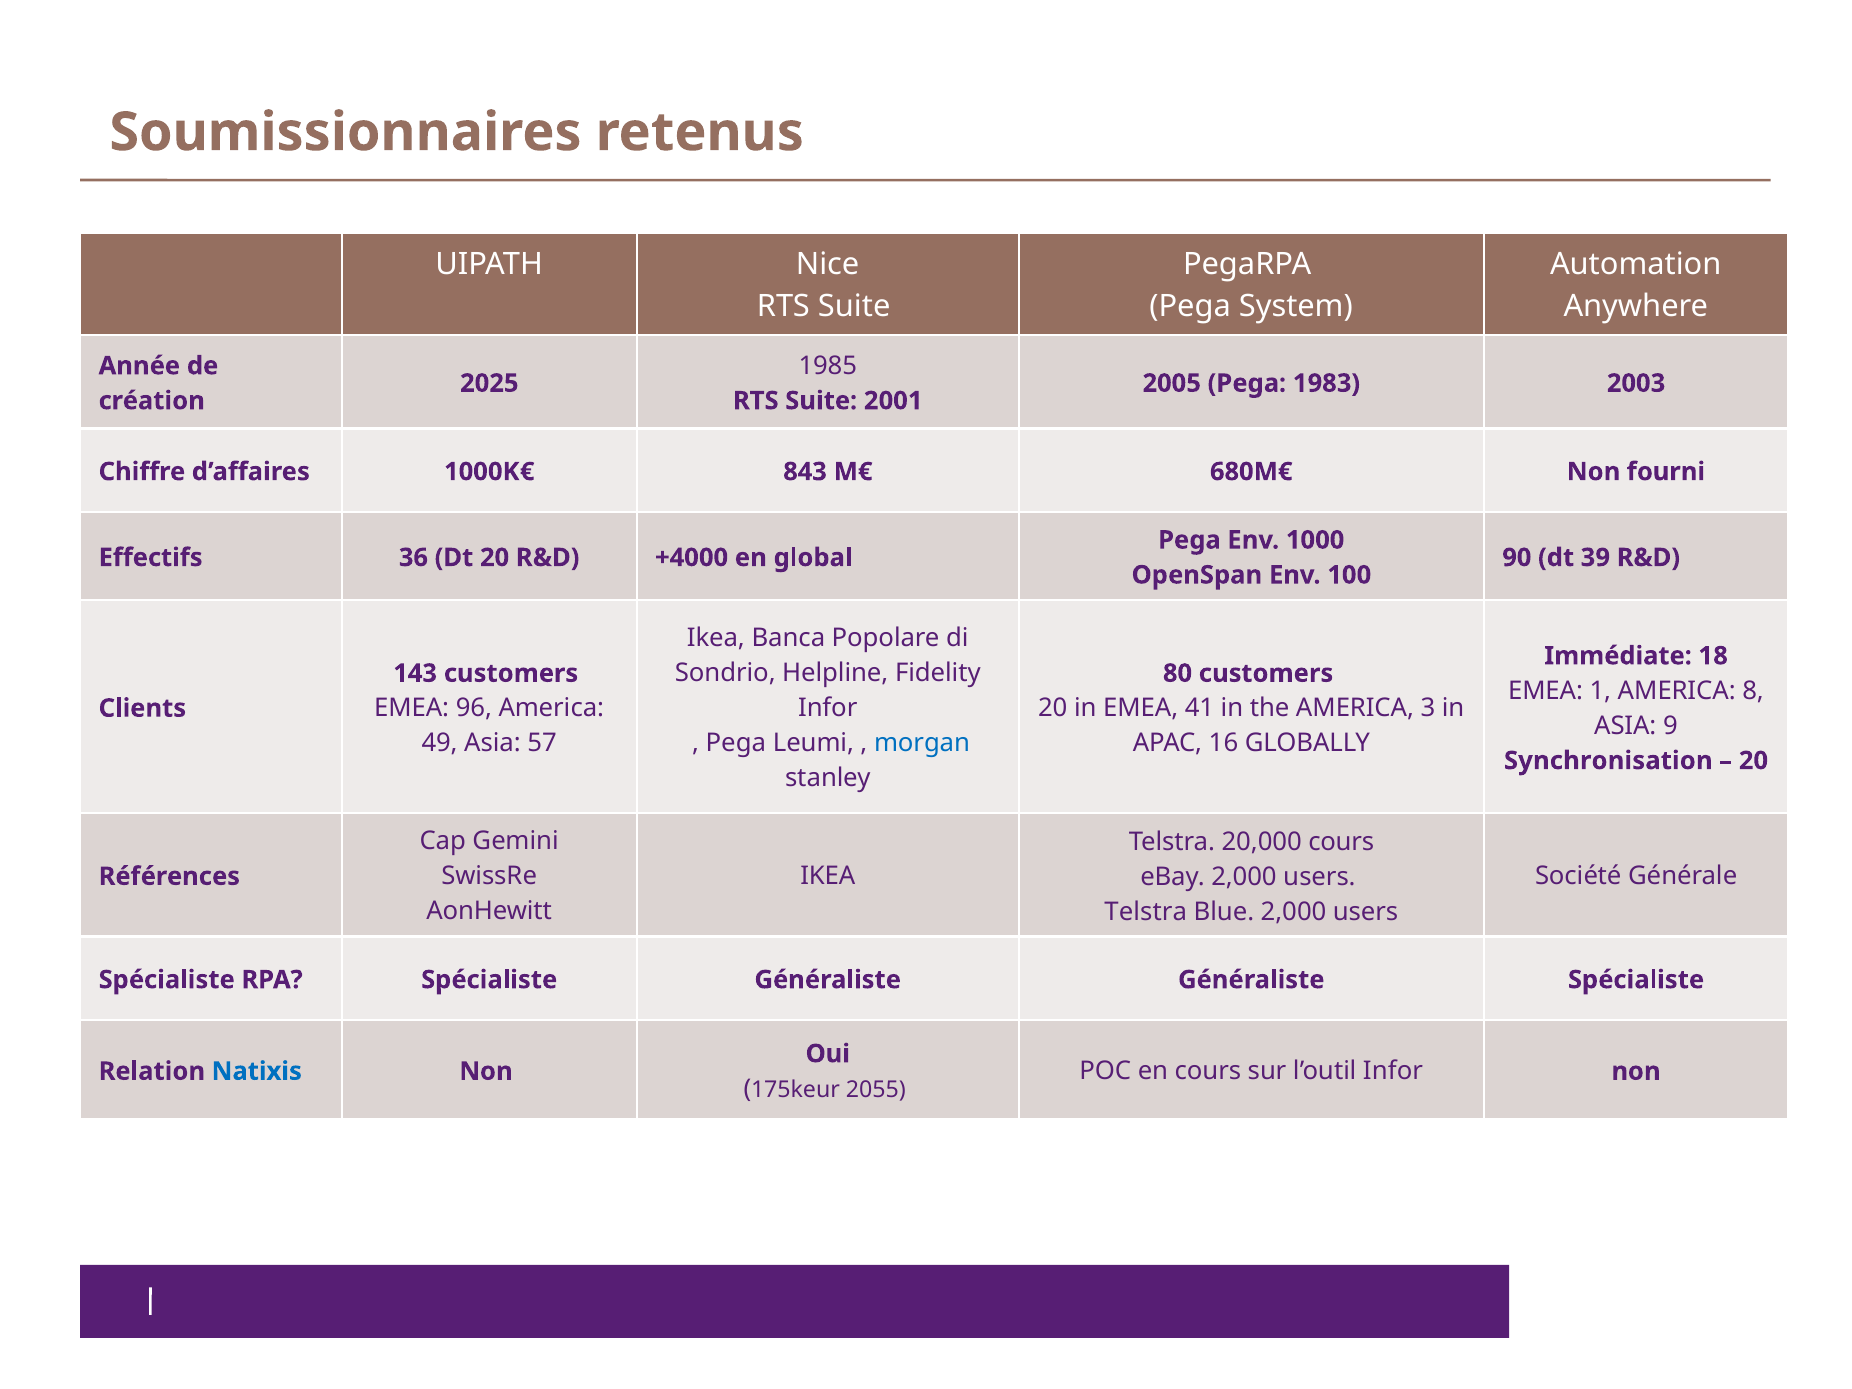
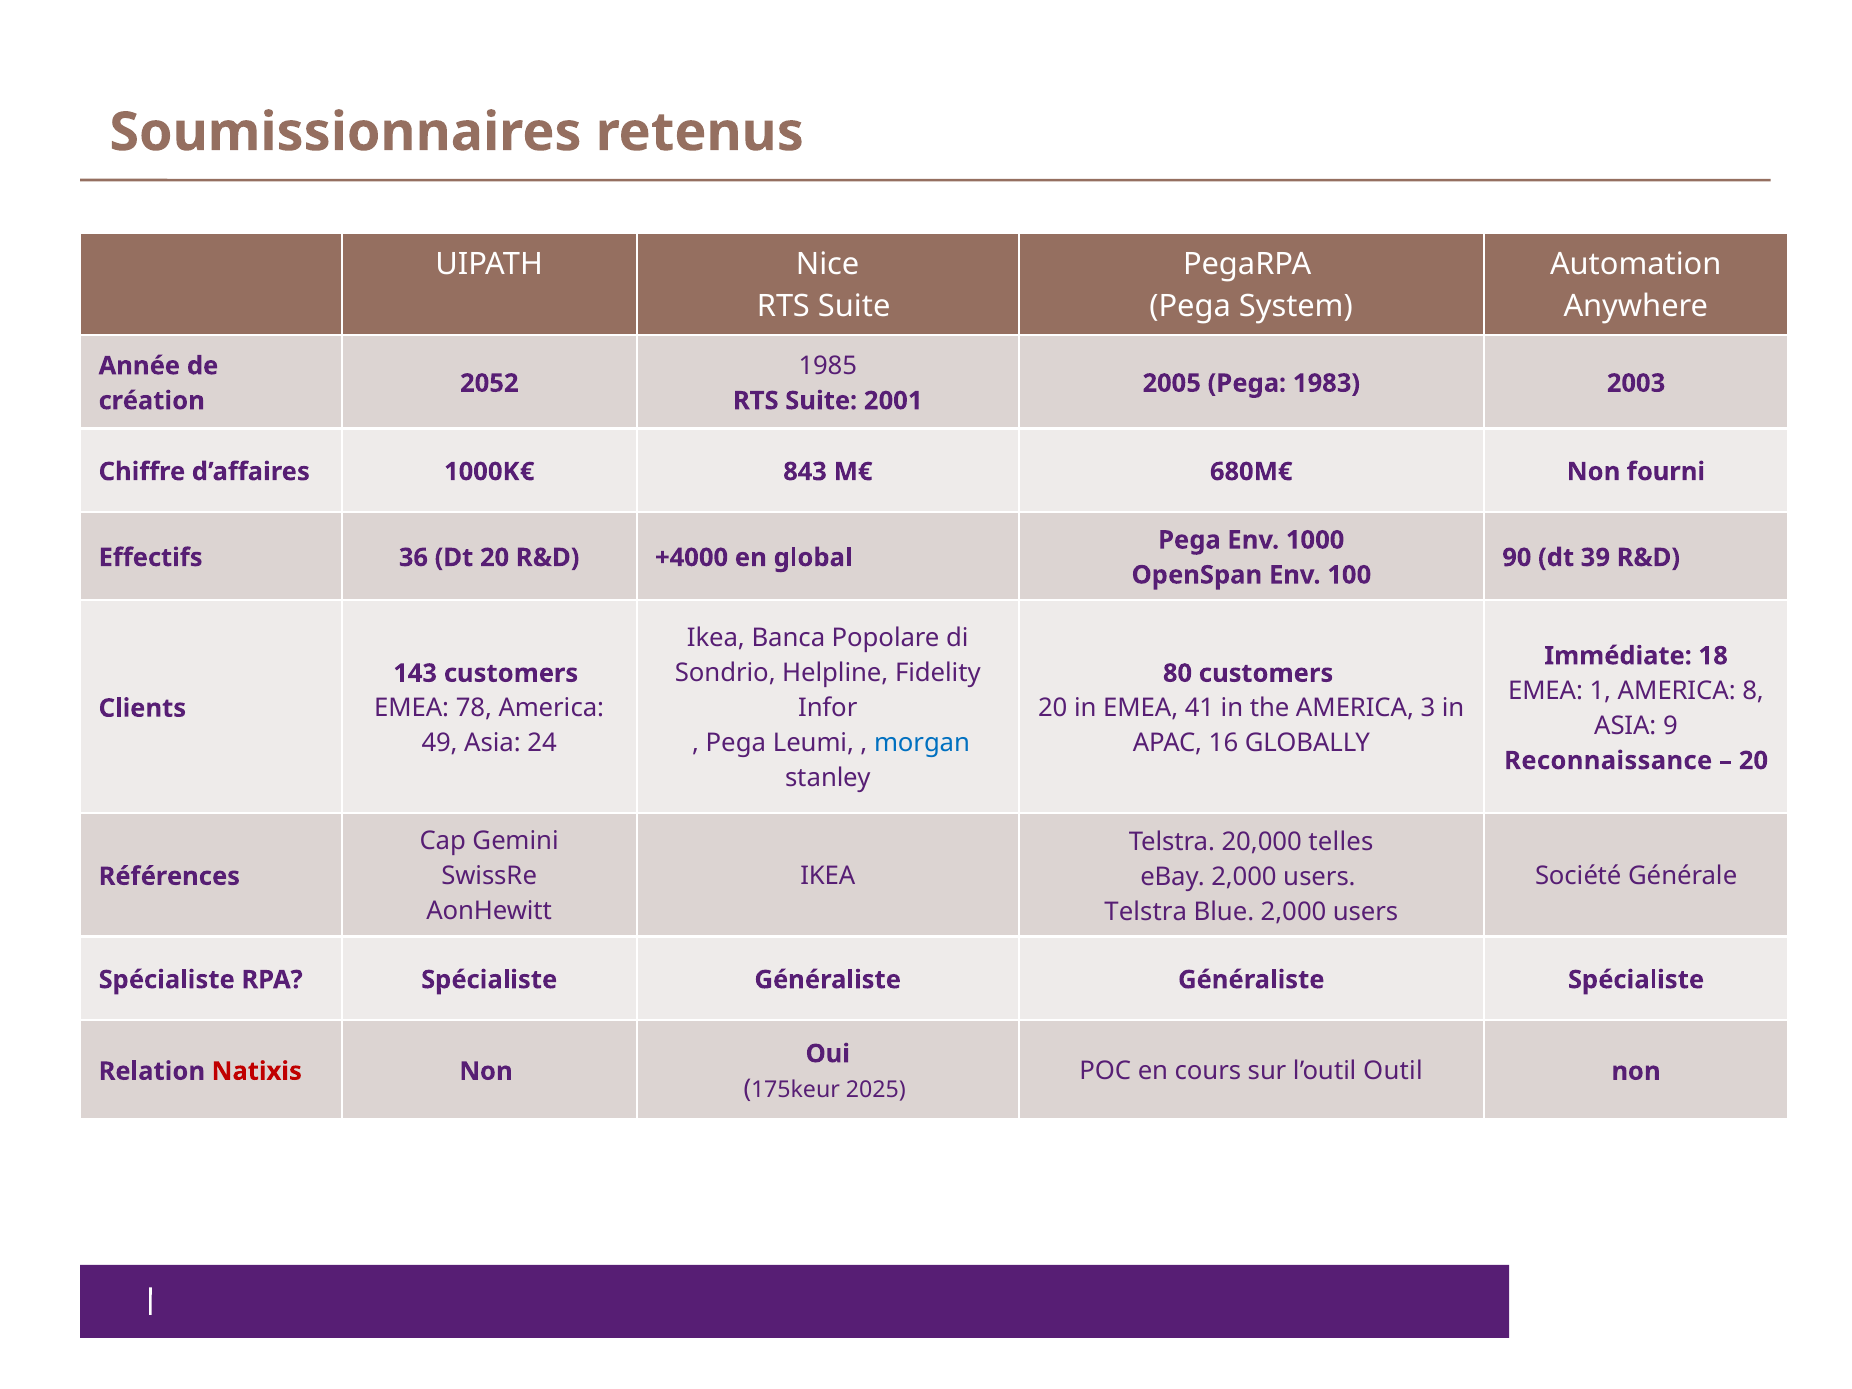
2025: 2025 -> 2052
96: 96 -> 78
57: 57 -> 24
Synchronisation: Synchronisation -> Reconnaissance
20,000 cours: cours -> telles
l’outil Infor: Infor -> Outil
Natixis colour: blue -> red
2055: 2055 -> 2025
